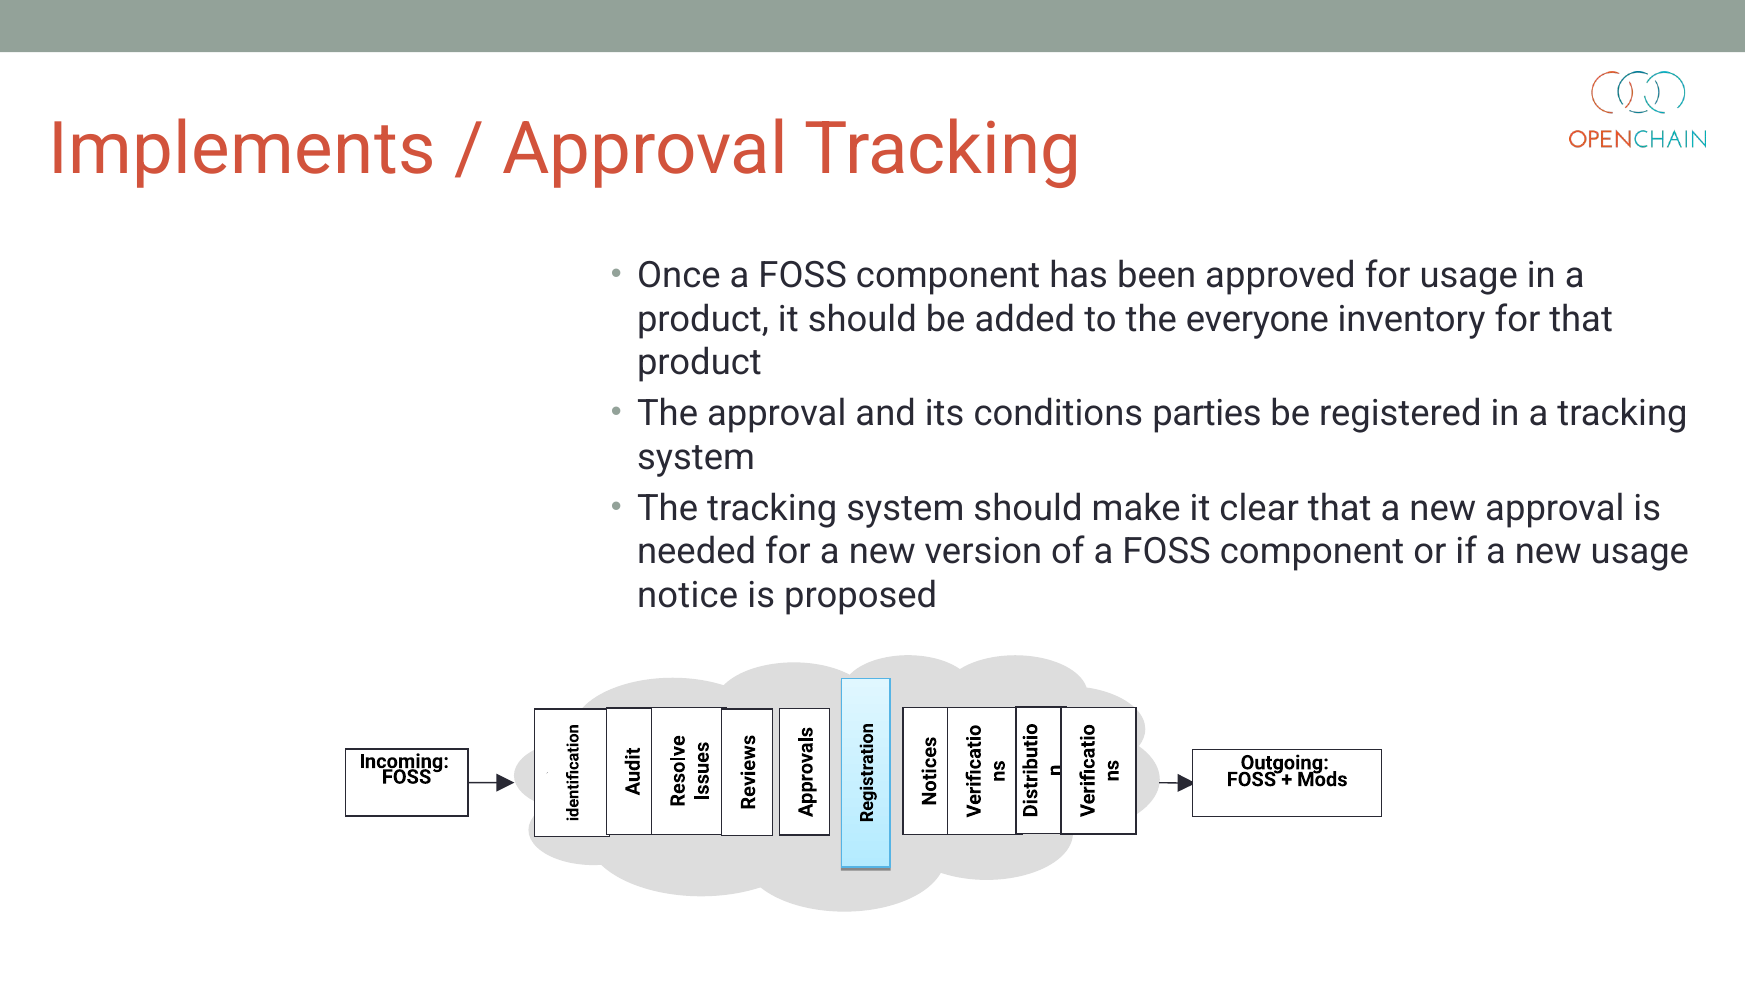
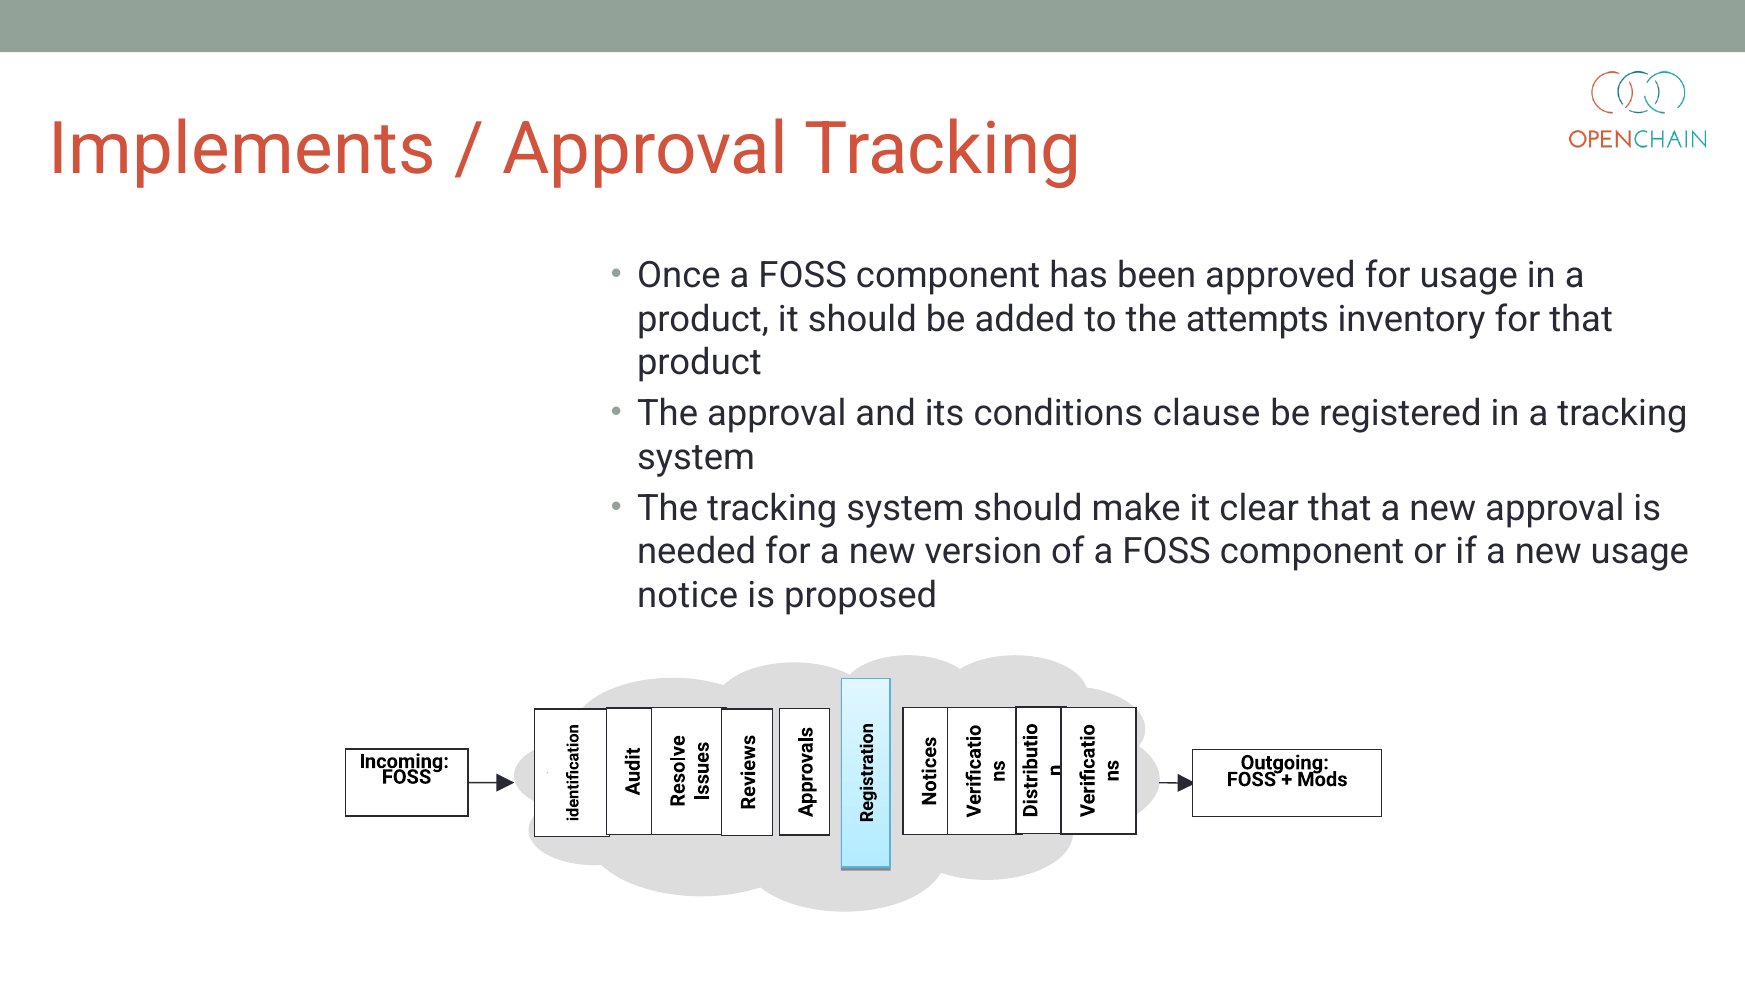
everyone: everyone -> attempts
parties: parties -> clause
